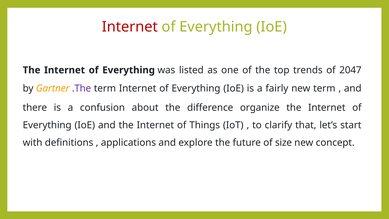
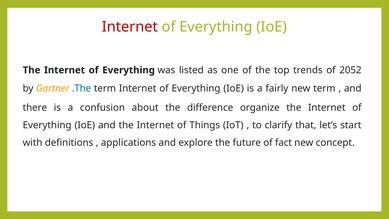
2047: 2047 -> 2052
.The colour: purple -> blue
size: size -> fact
